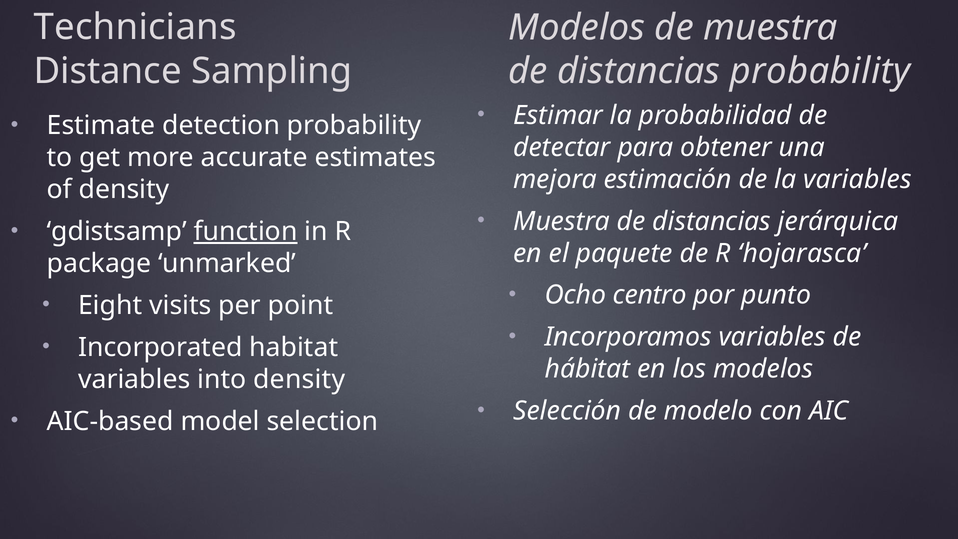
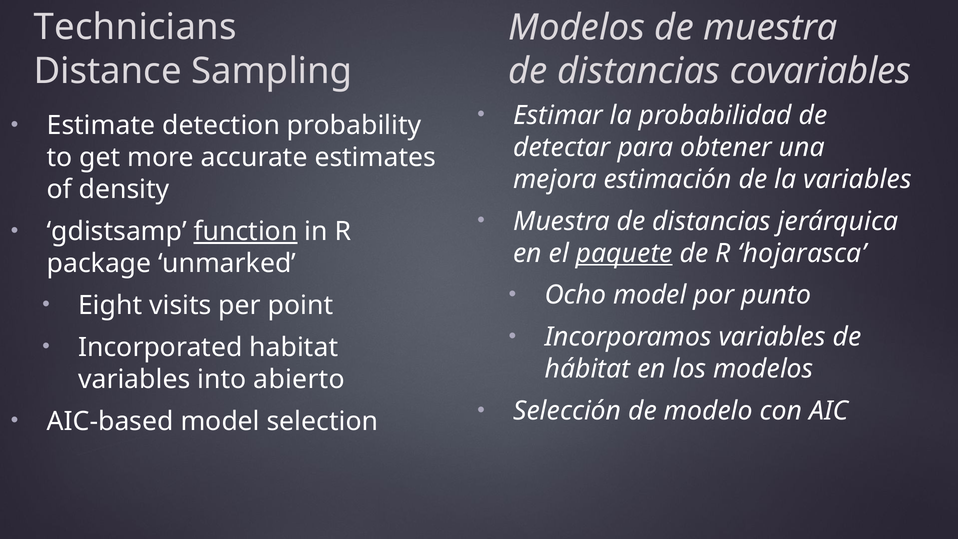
distancias probability: probability -> covariables
paquete underline: none -> present
Ocho centro: centro -> model
into density: density -> abierto
